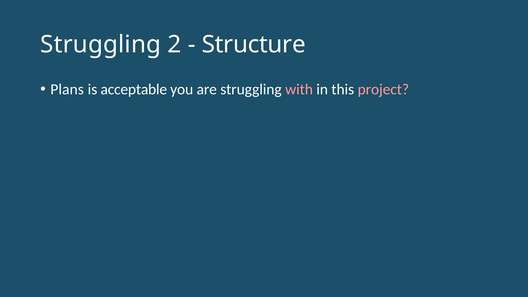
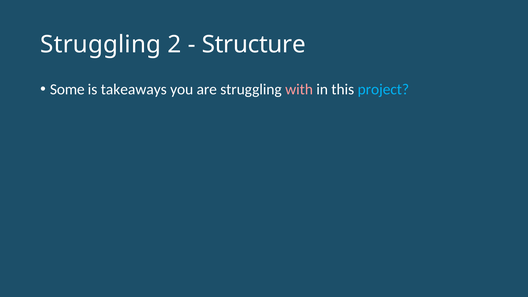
Plans: Plans -> Some
acceptable: acceptable -> takeaways
project colour: pink -> light blue
